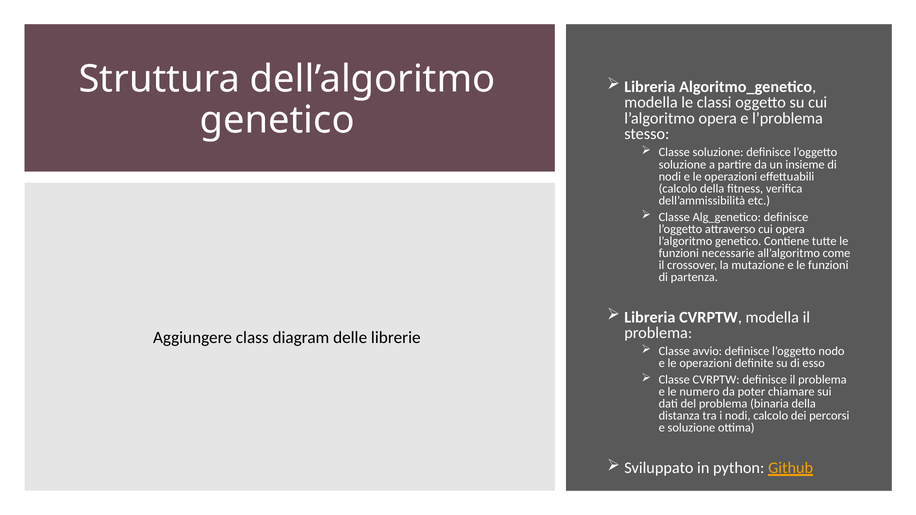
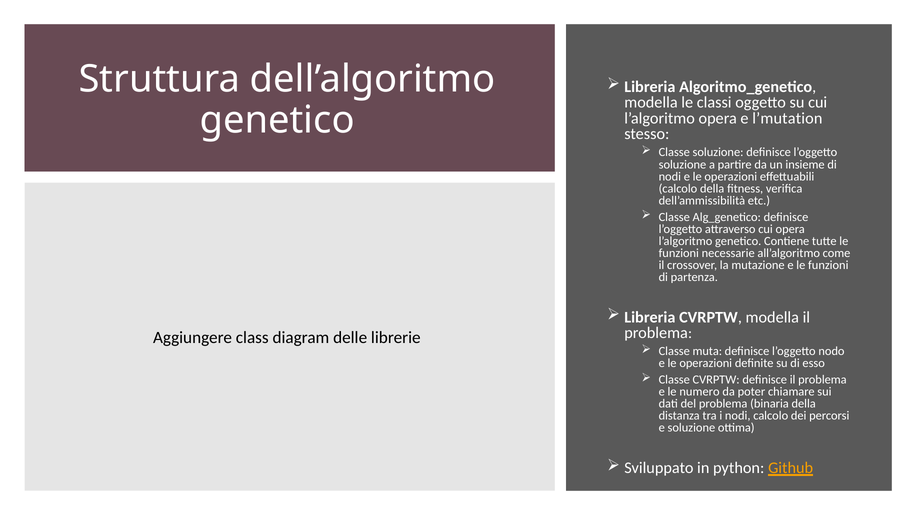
l’problema: l’problema -> l’mutation
avvio: avvio -> muta
